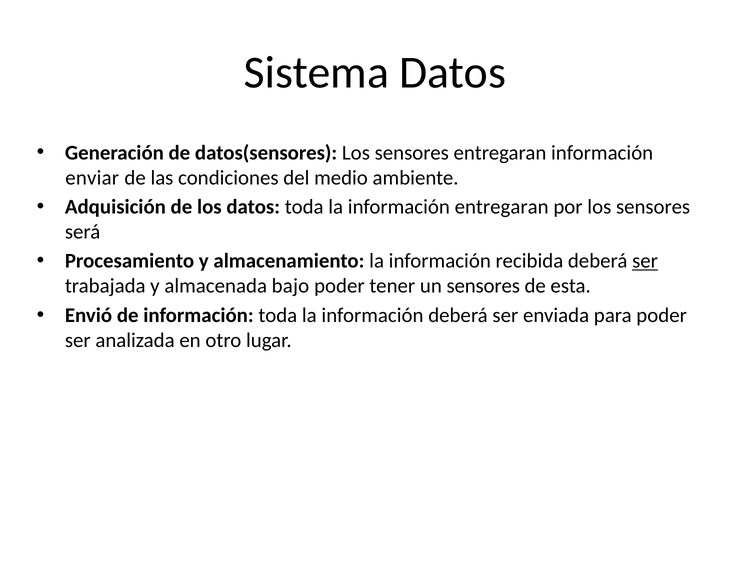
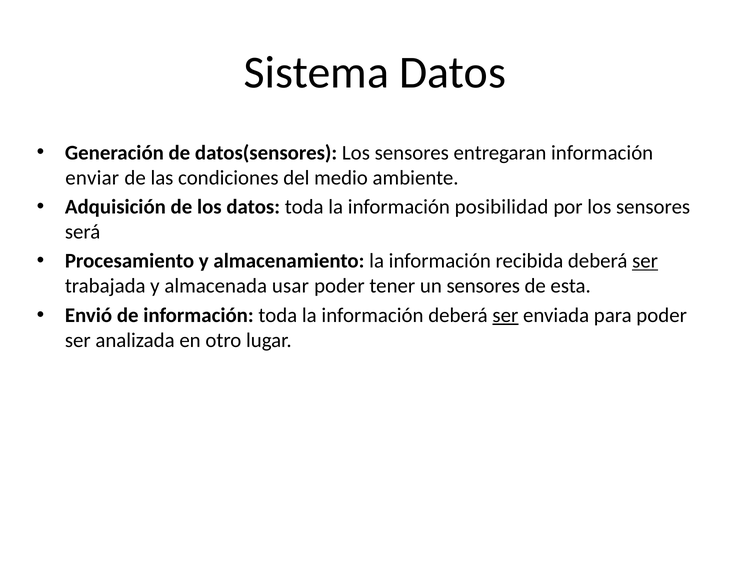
información entregaran: entregaran -> posibilidad
bajo: bajo -> usar
ser at (505, 315) underline: none -> present
